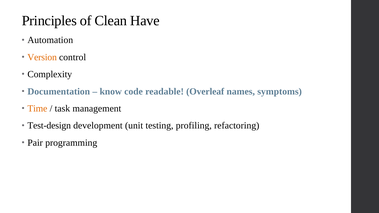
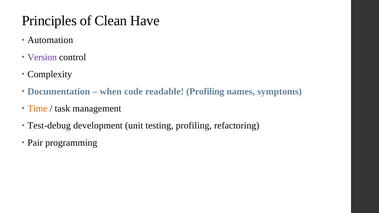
Version colour: orange -> purple
know: know -> when
readable Overleaf: Overleaf -> Profiling
Test-design: Test-design -> Test-debug
